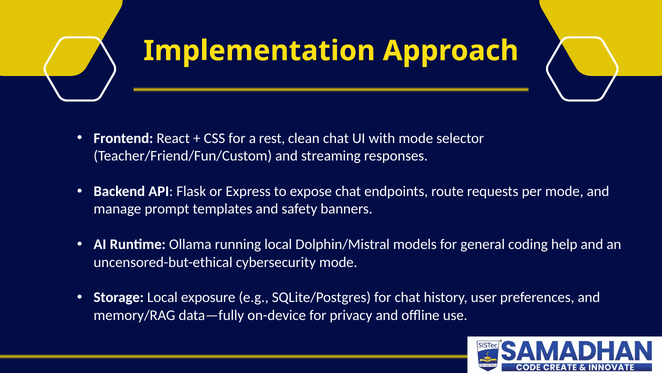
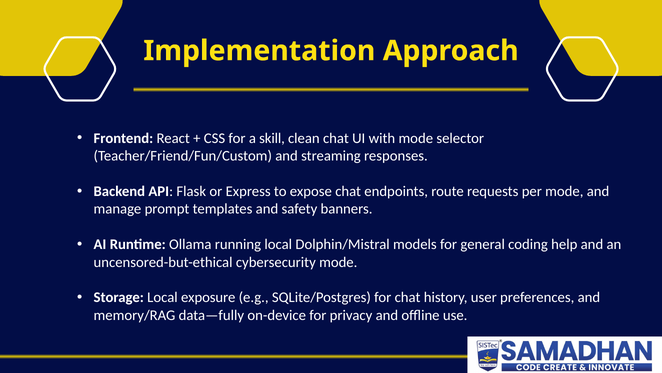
rest: rest -> skill
